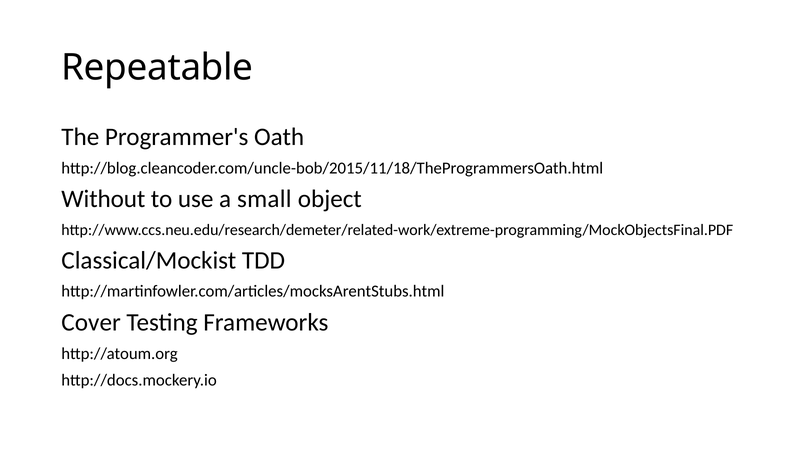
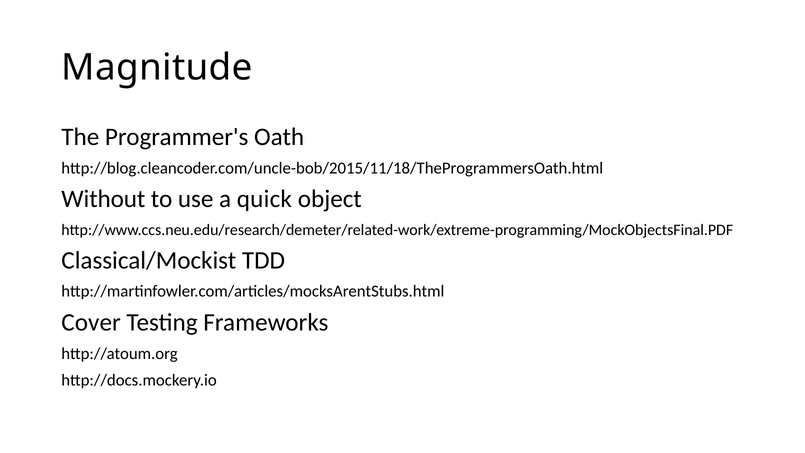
Repeatable: Repeatable -> Magnitude
small: small -> quick
